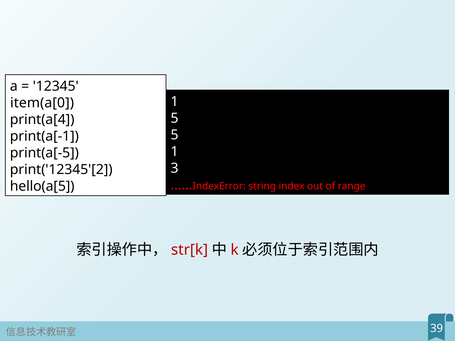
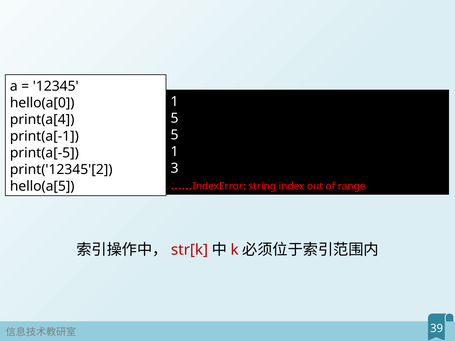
item(a[0: item(a[0 -> hello(a[0
